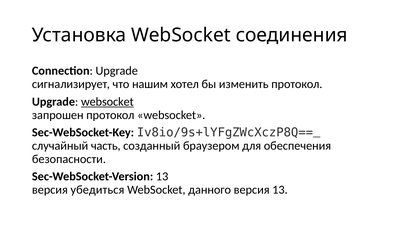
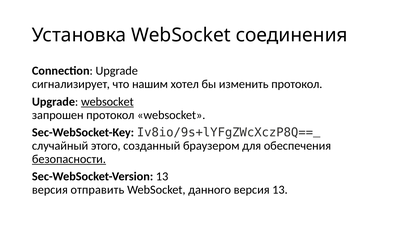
часть: часть -> этого
безопасности underline: none -> present
убедиться: убедиться -> отправить
